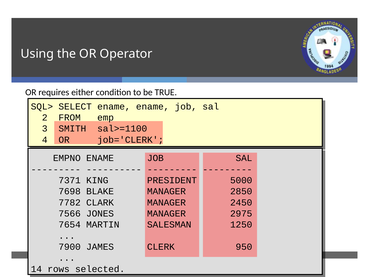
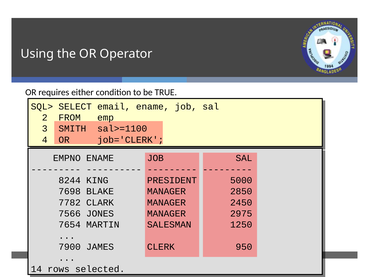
SELECT ename: ename -> email
7371: 7371 -> 8244
